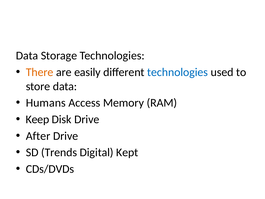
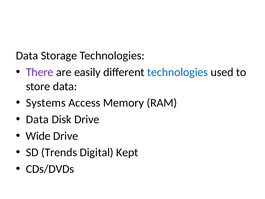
There colour: orange -> purple
Humans: Humans -> Systems
Keep at (37, 119): Keep -> Data
After: After -> Wide
